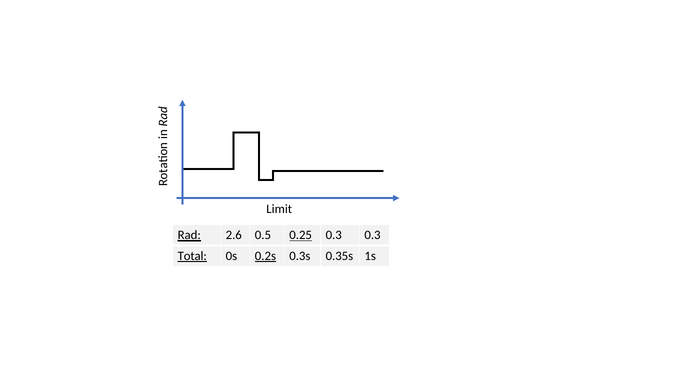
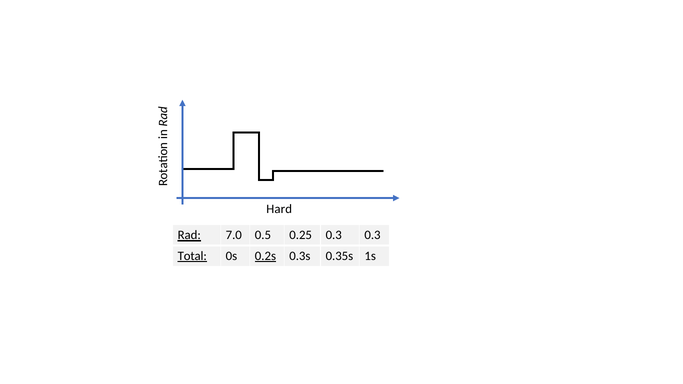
Limit: Limit -> Hard
2.6: 2.6 -> 7.0
0.25 underline: present -> none
